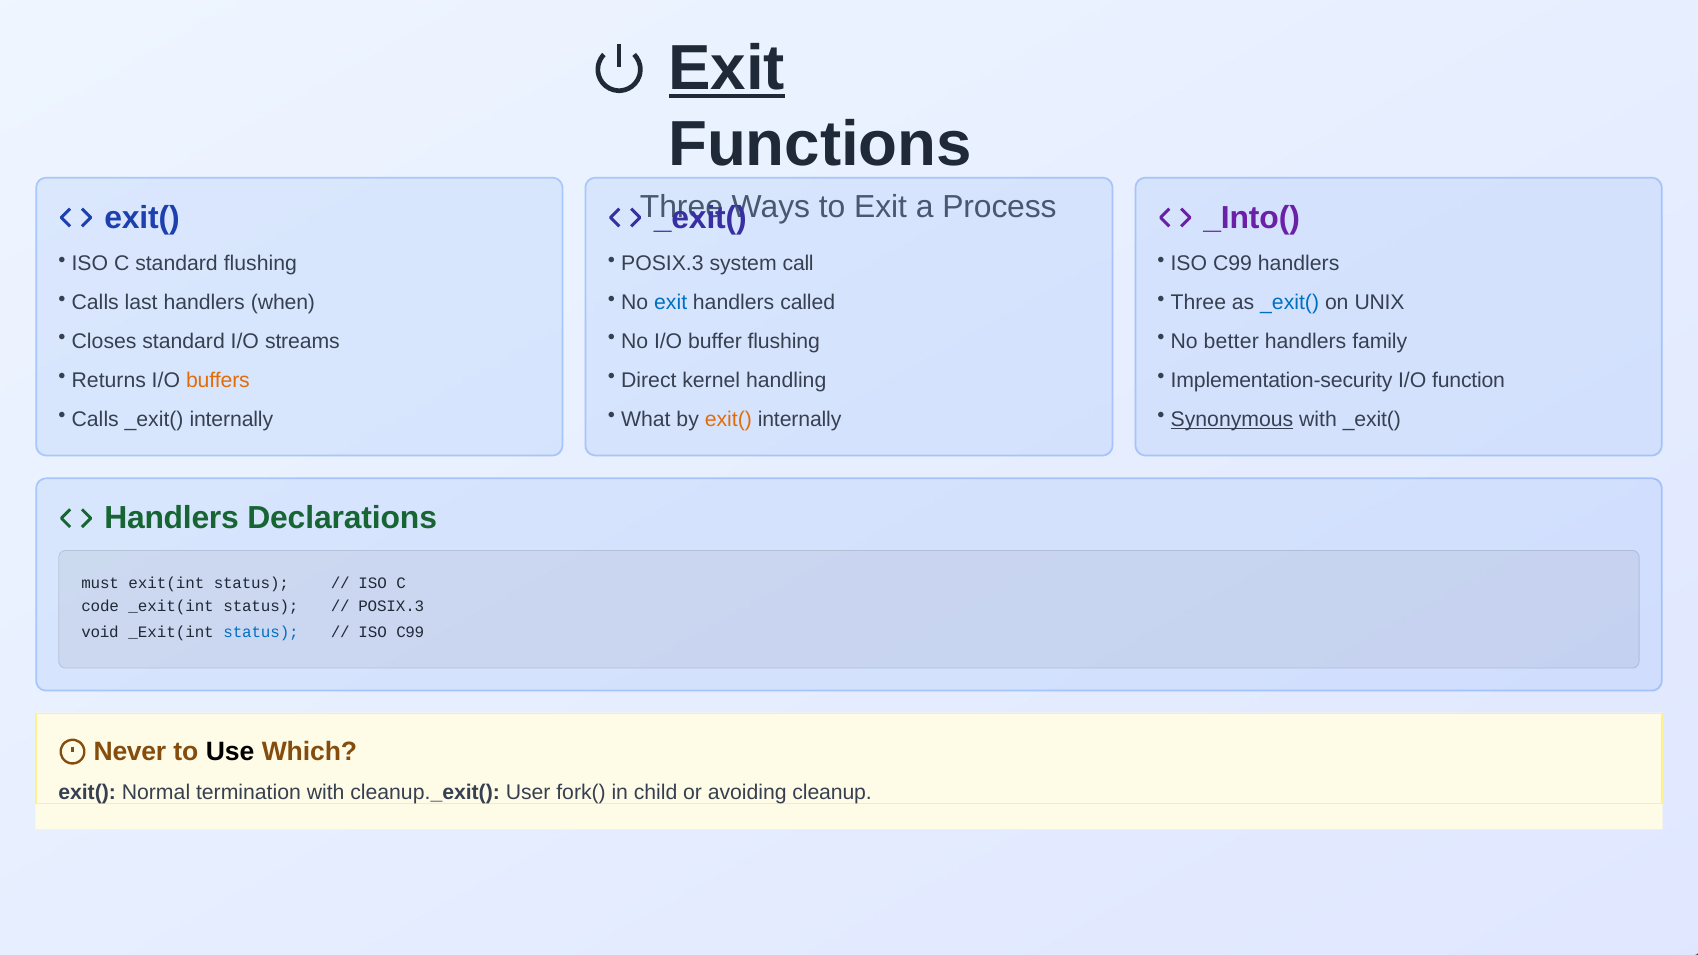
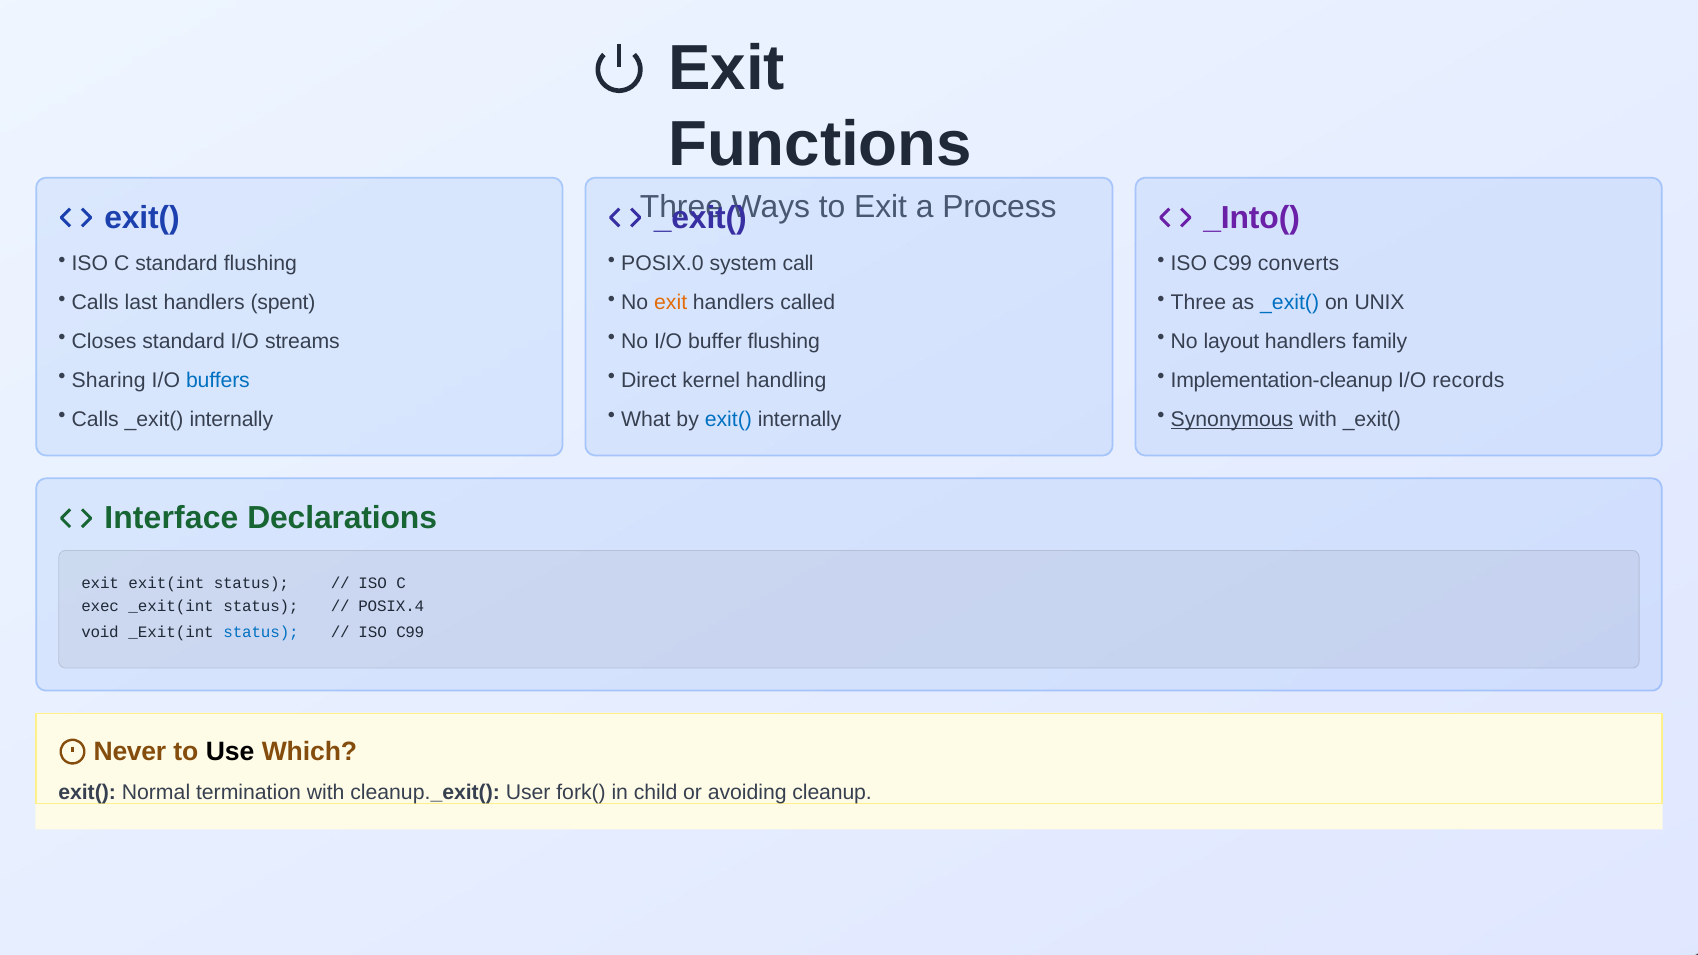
Exit at (727, 68) underline: present -> none
POSIX.3 at (662, 264): POSIX.3 -> POSIX.0
C99 handlers: handlers -> converts
when: when -> spent
exit at (671, 303) colour: blue -> orange
better: better -> layout
Returns: Returns -> Sharing
buffers colour: orange -> blue
Implementation-security: Implementation-security -> Implementation-cleanup
function: function -> records
exit( at (728, 419) colour: orange -> blue
Handlers at (172, 518): Handlers -> Interface
must at (100, 583): must -> exit
code: code -> exec
POSIX.3 at (391, 607): POSIX.3 -> POSIX.4
